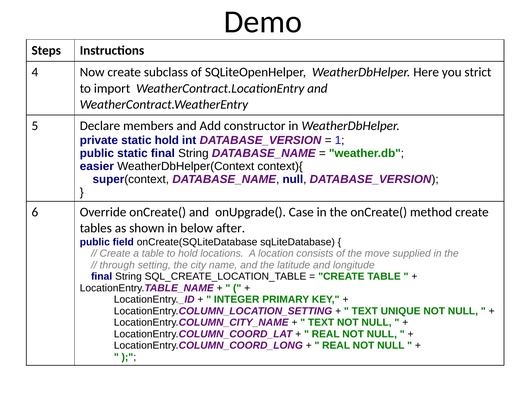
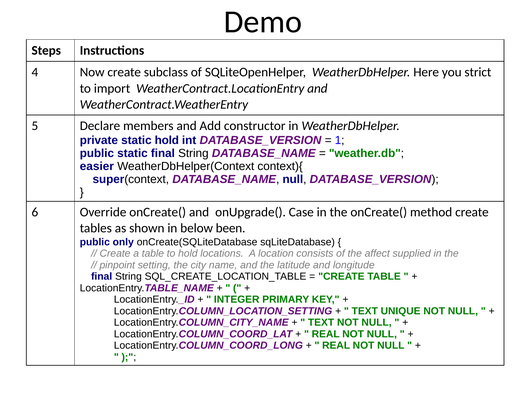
after: after -> been
field: field -> only
move: move -> affect
through: through -> pinpoint
